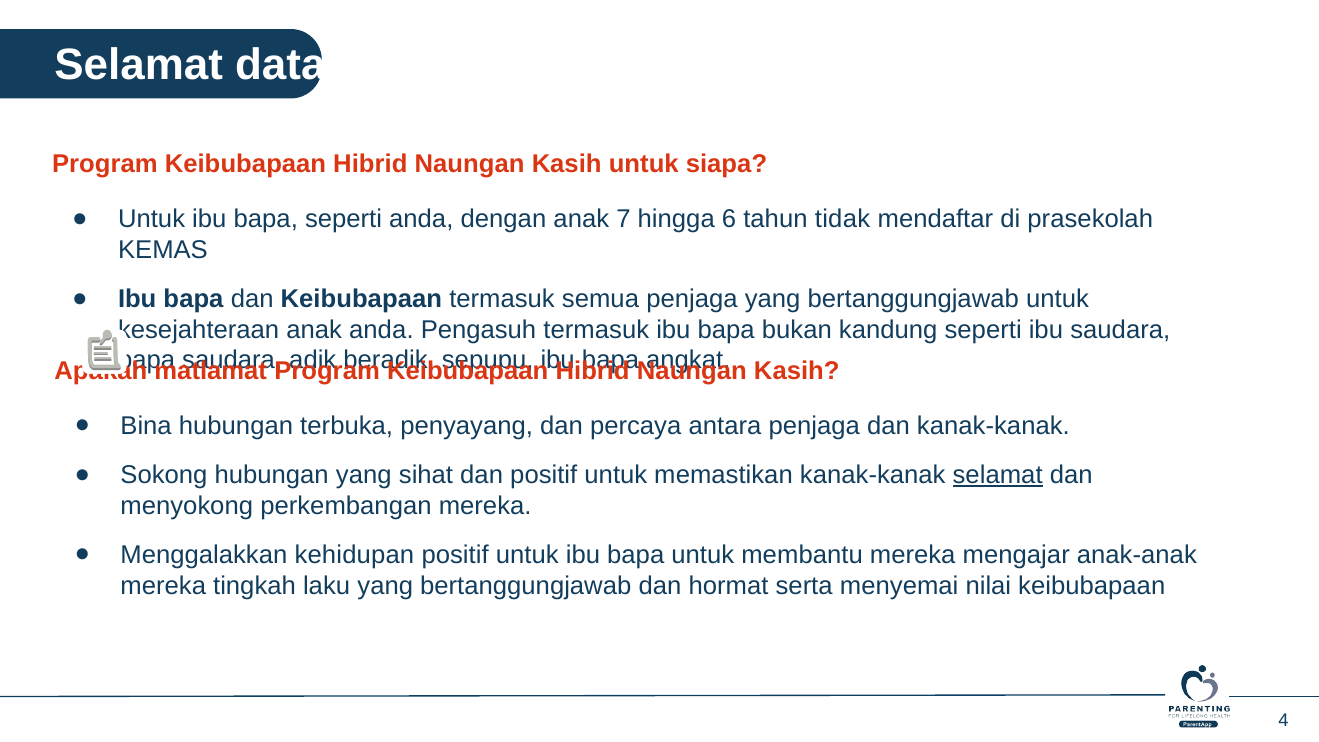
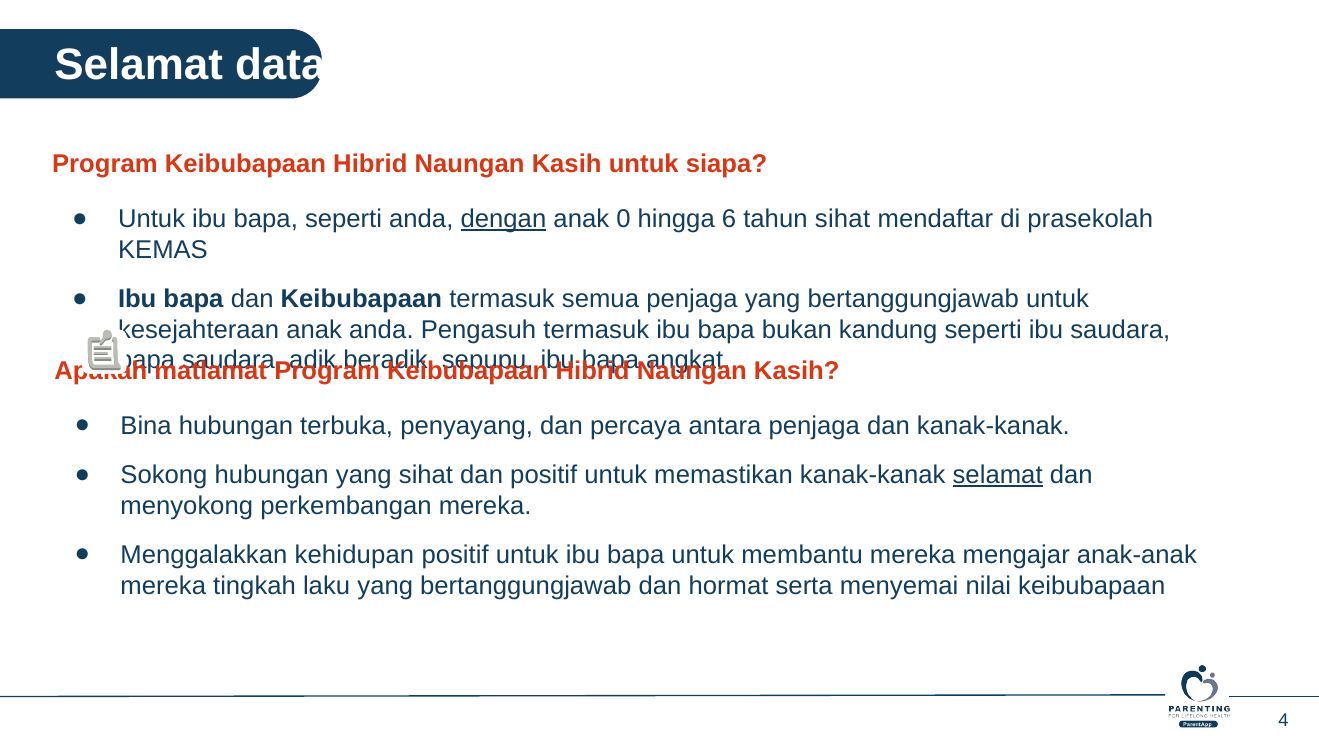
dengan underline: none -> present
7: 7 -> 0
tahun tidak: tidak -> sihat
